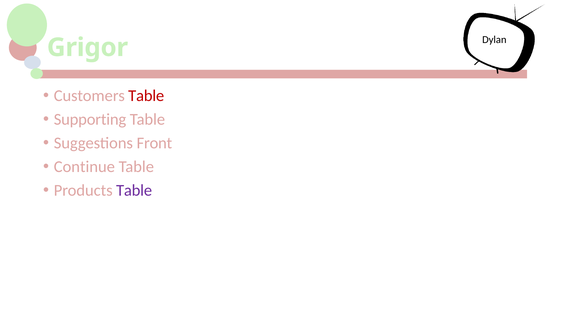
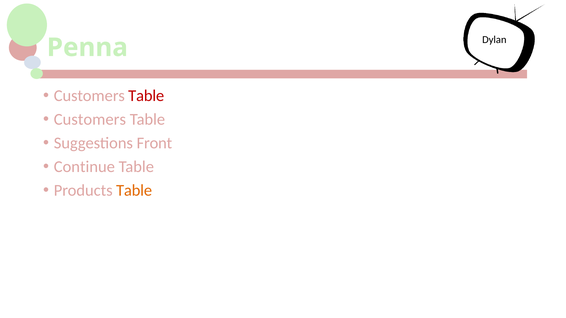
Grigor: Grigor -> Penna
Supporting at (90, 119): Supporting -> Customers
Table at (134, 191) colour: purple -> orange
